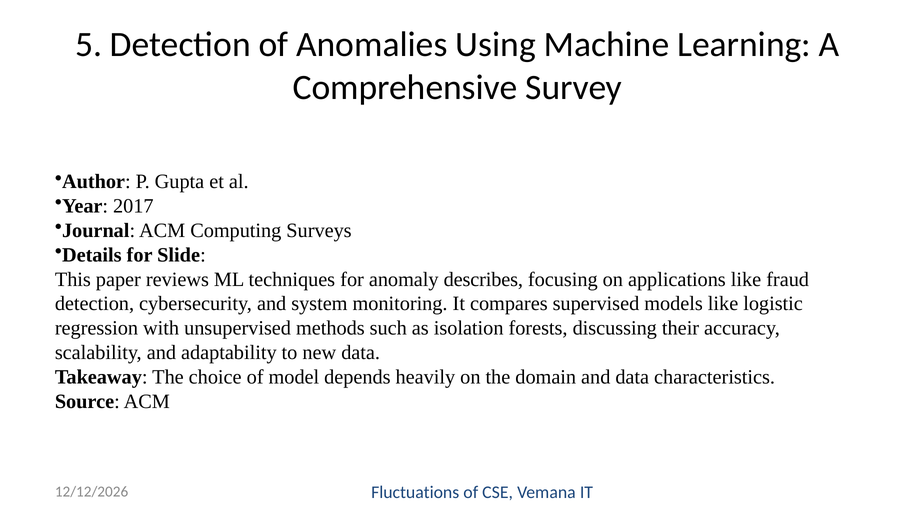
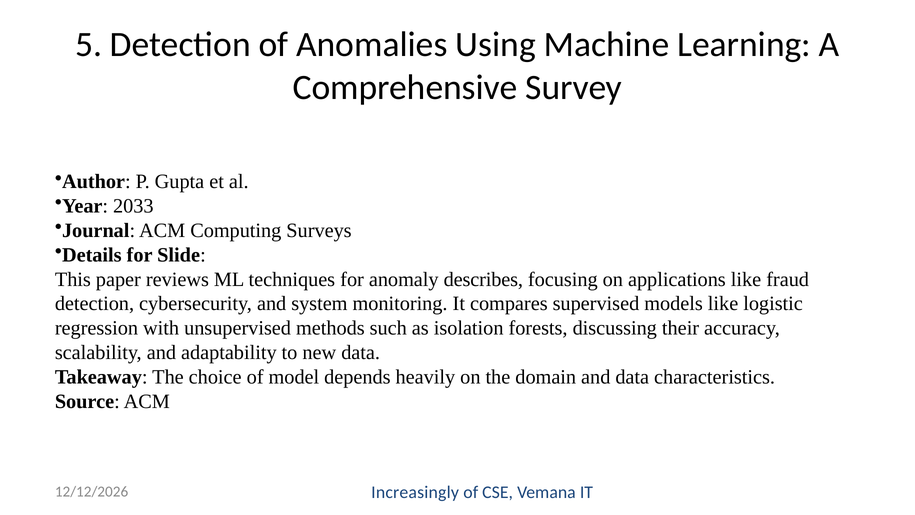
2017: 2017 -> 2033
Fluctuations: Fluctuations -> Increasingly
